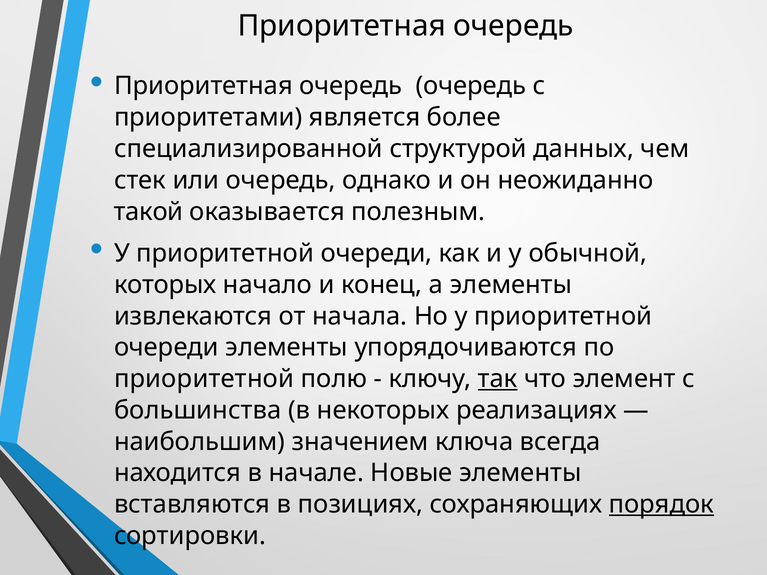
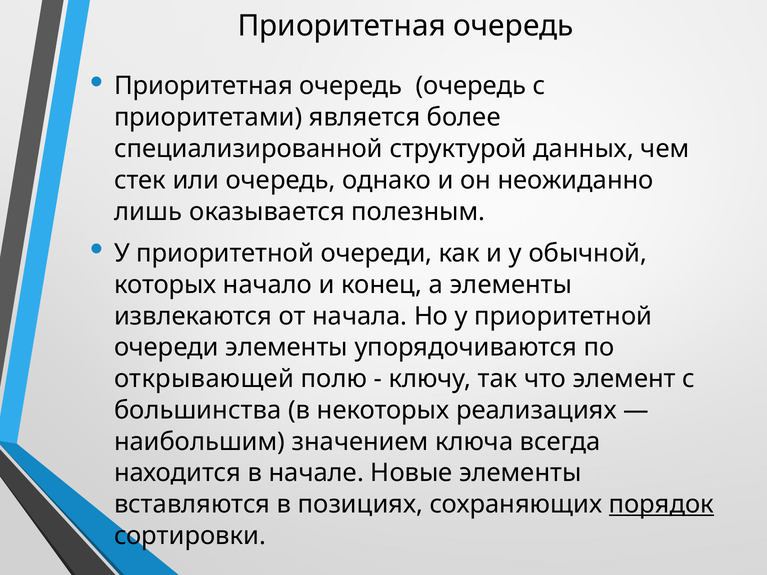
такой: такой -> лишь
приоритетной at (204, 379): приоритетной -> открывающей
так underline: present -> none
